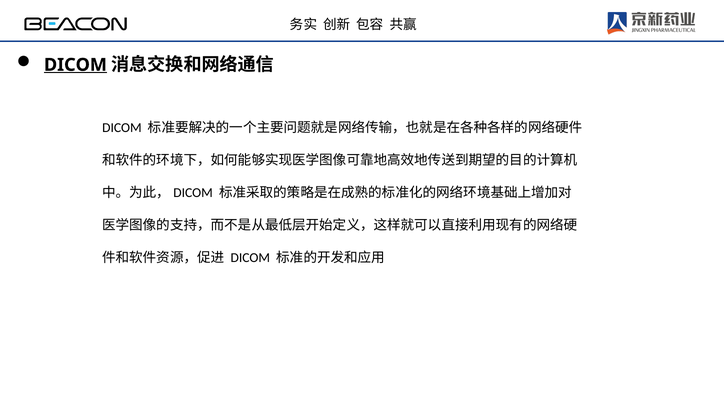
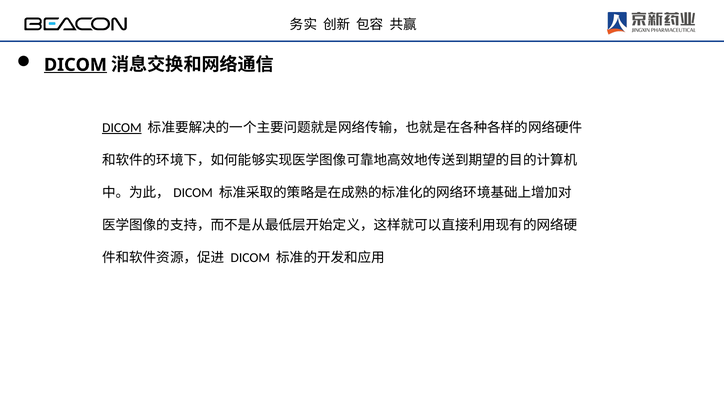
DICOM at (122, 128) underline: none -> present
